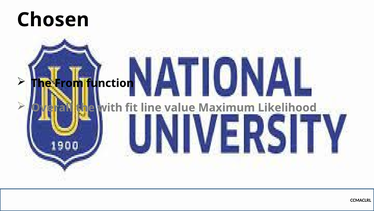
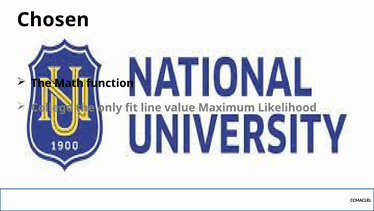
From: From -> Math
Overall: Overall -> College
with: with -> only
